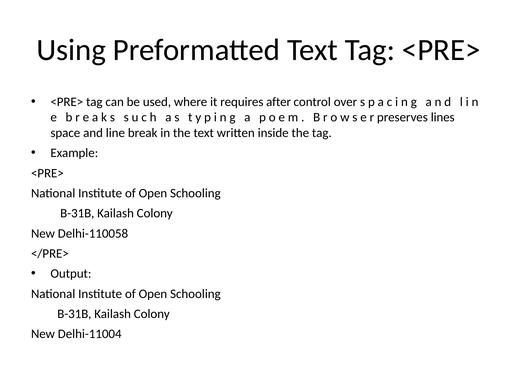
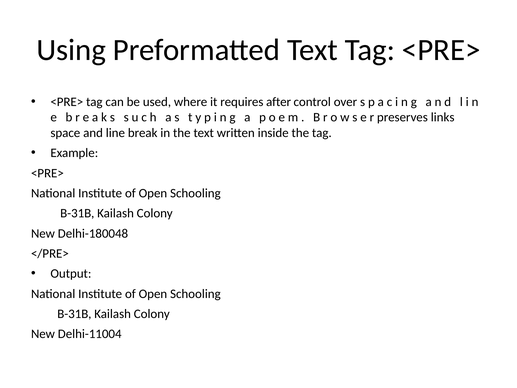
lines: lines -> links
Delhi-110058: Delhi-110058 -> Delhi-180048
